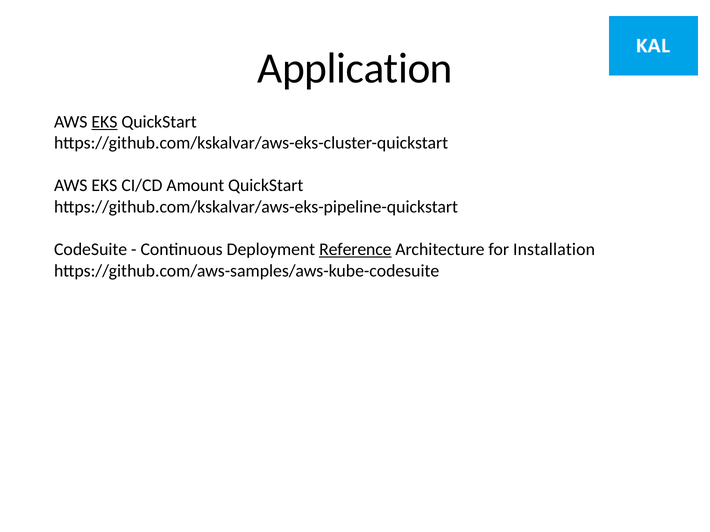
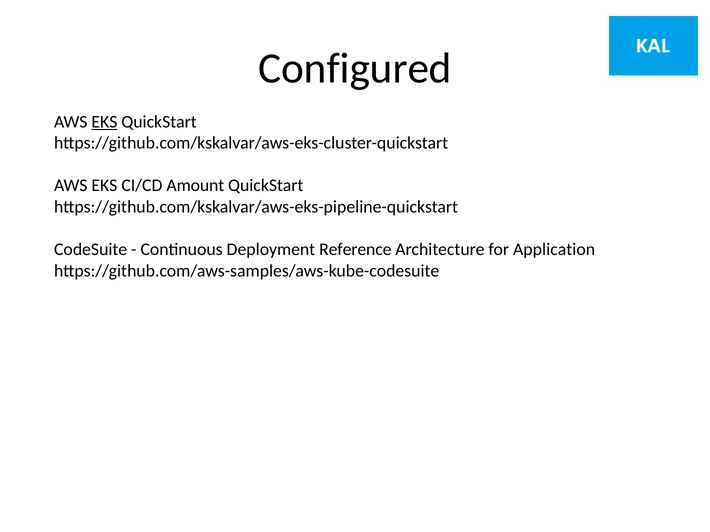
Application: Application -> Configured
Reference underline: present -> none
Installation: Installation -> Application
